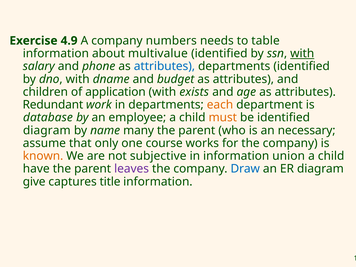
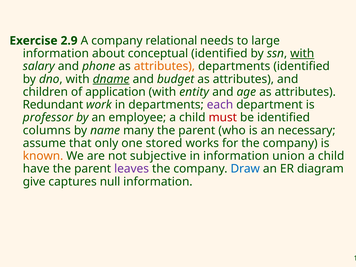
4.9: 4.9 -> 2.9
numbers: numbers -> relational
table: table -> large
multivalue: multivalue -> conceptual
attributes at (164, 66) colour: blue -> orange
dname underline: none -> present
exists: exists -> entity
each colour: orange -> purple
database: database -> professor
must colour: orange -> red
diagram at (47, 130): diagram -> columns
course: course -> stored
title: title -> null
